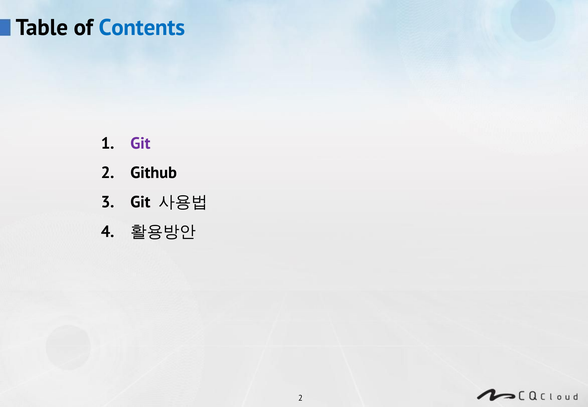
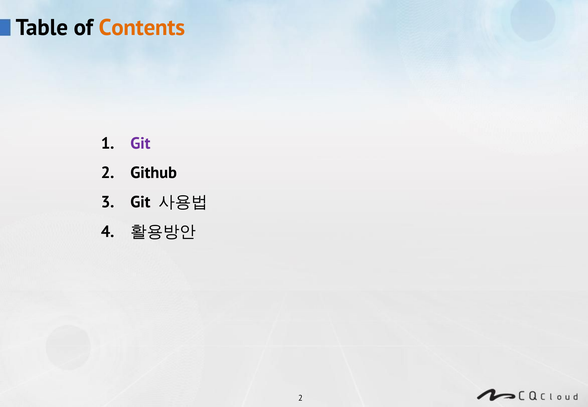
Contents colour: blue -> orange
